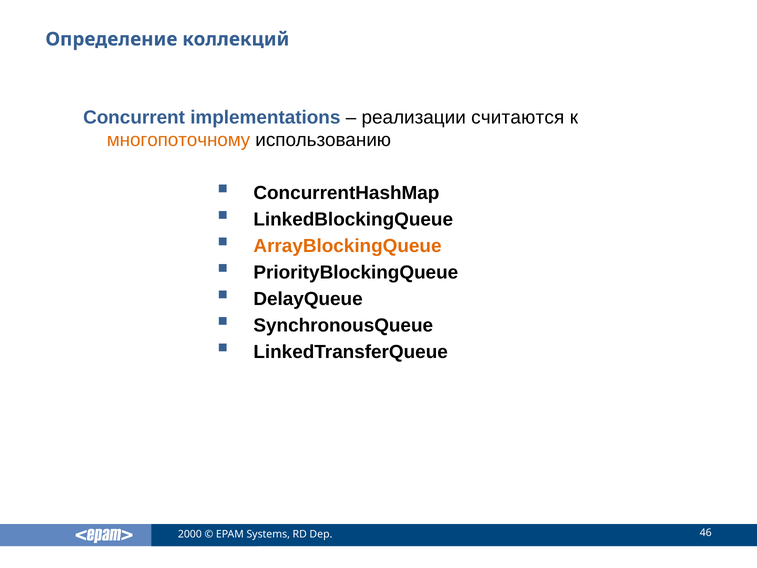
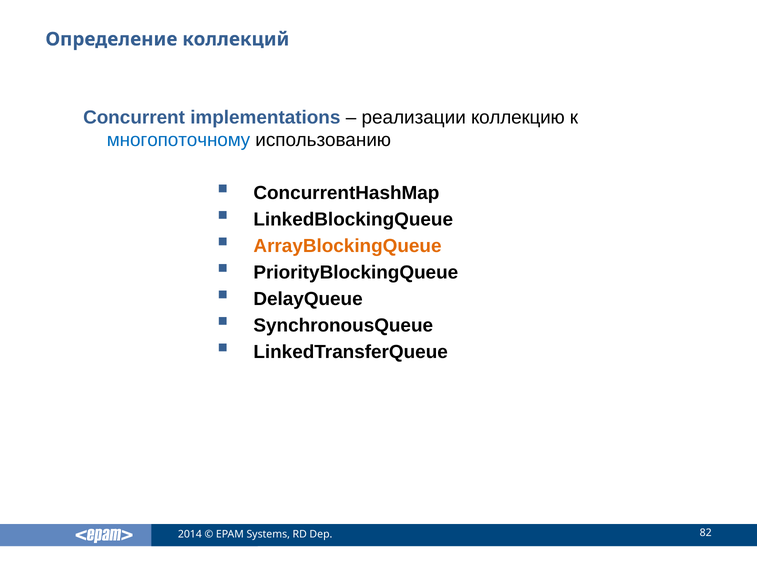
считаются: считаются -> коллекцию
многопоточному colour: orange -> blue
2000: 2000 -> 2014
46: 46 -> 82
